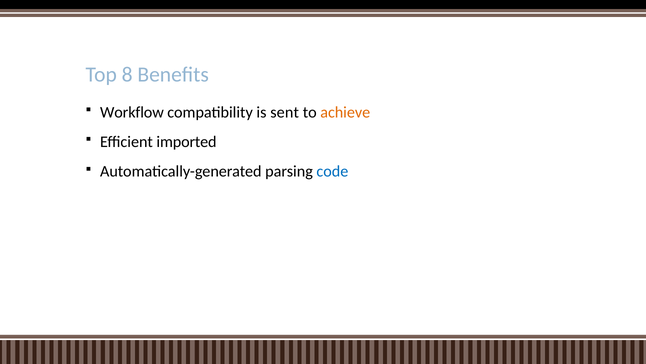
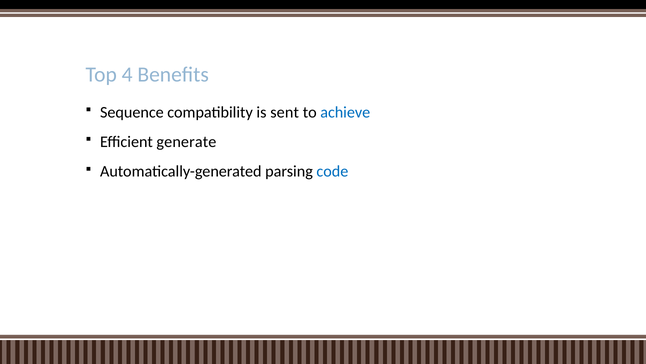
8: 8 -> 4
Workflow: Workflow -> Sequence
achieve colour: orange -> blue
imported: imported -> generate
